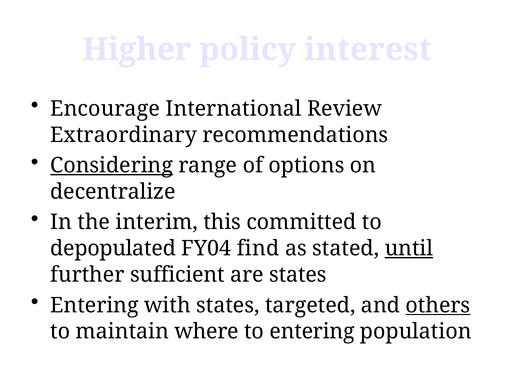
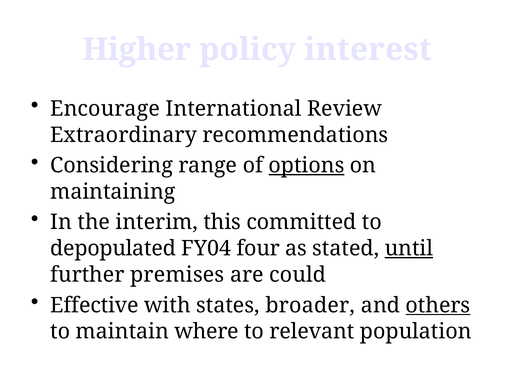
Considering underline: present -> none
options underline: none -> present
decentralize: decentralize -> maintaining
find: find -> four
sufficient: sufficient -> premises
are states: states -> could
Entering at (94, 305): Entering -> Effective
targeted: targeted -> broader
to entering: entering -> relevant
